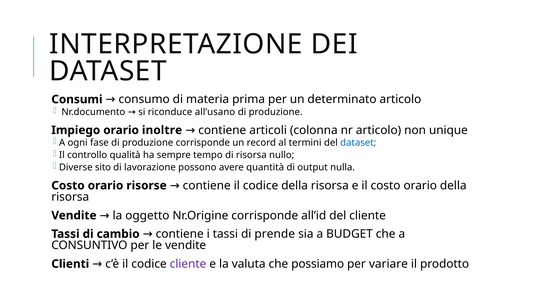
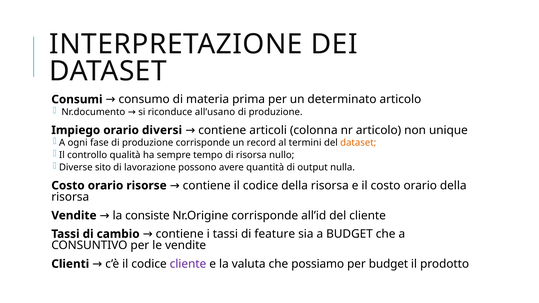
inoltre: inoltre -> diversi
dataset at (358, 143) colour: blue -> orange
oggetto: oggetto -> consiste
prende: prende -> feature
per variare: variare -> budget
